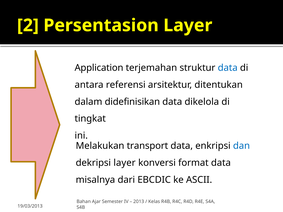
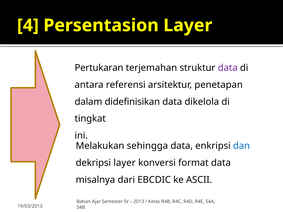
2: 2 -> 4
Application: Application -> Pertukaran
data at (228, 68) colour: blue -> purple
ditentukan: ditentukan -> penetapan
transport: transport -> sehingga
